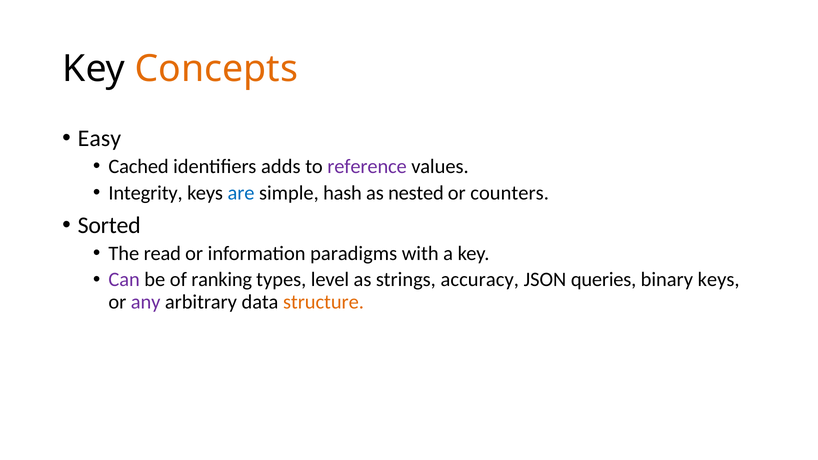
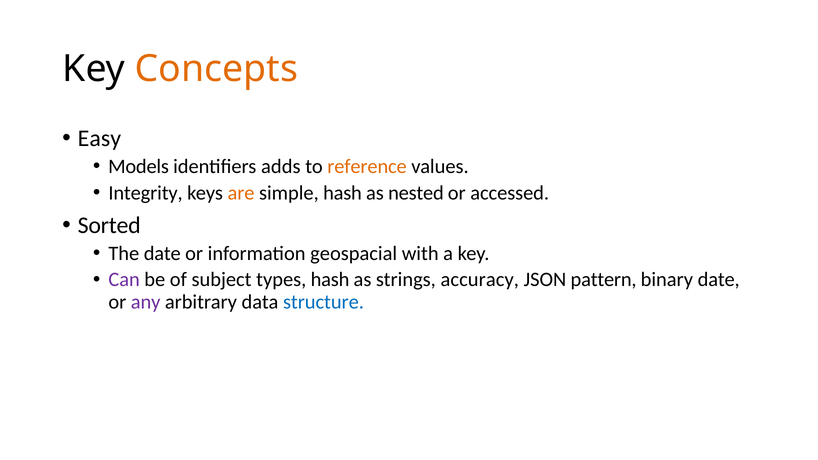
Cached: Cached -> Models
reference colour: purple -> orange
are colour: blue -> orange
counters: counters -> accessed
The read: read -> date
paradigms: paradigms -> geospacial
ranking: ranking -> subject
types level: level -> hash
queries: queries -> pattern
binary keys: keys -> date
structure colour: orange -> blue
